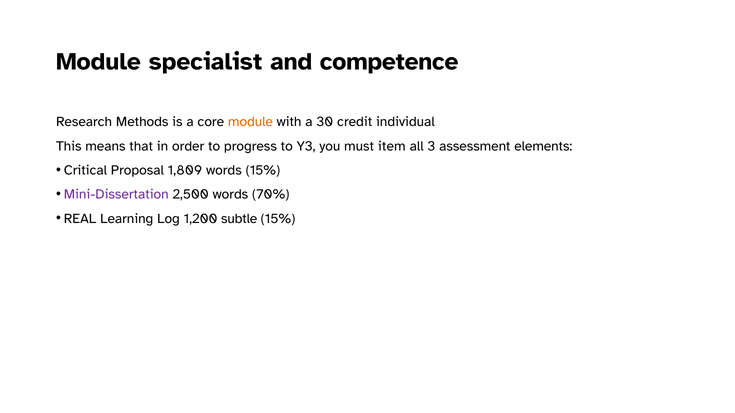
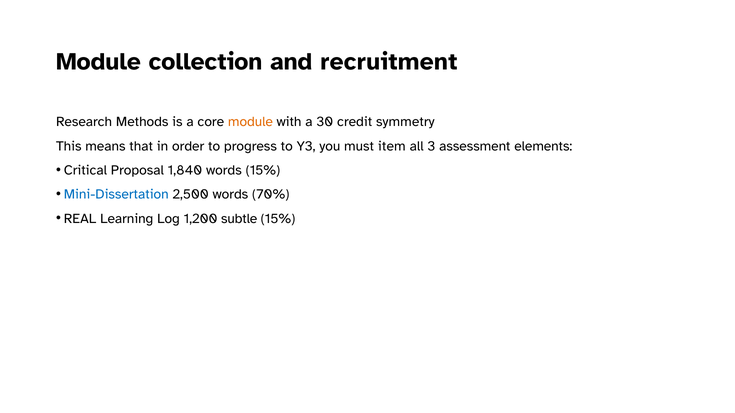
specialist: specialist -> collection
competence: competence -> recruitment
individual: individual -> symmetry
1,809: 1,809 -> 1,840
Mini-Dissertation colour: purple -> blue
